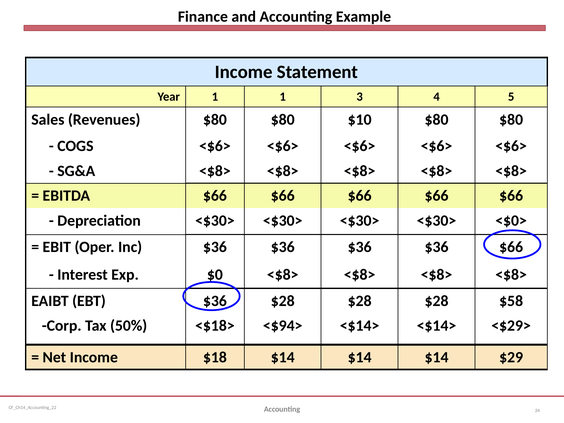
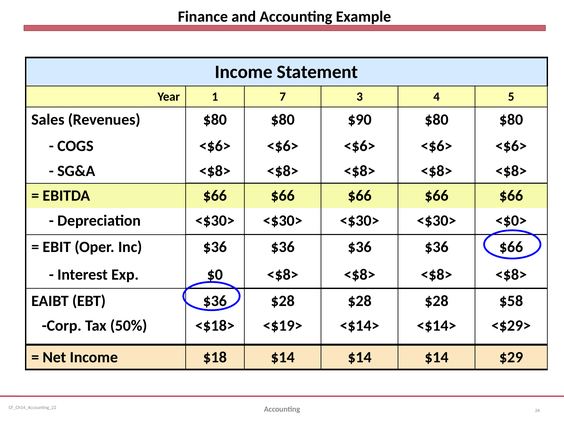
1 1: 1 -> 7
$10: $10 -> $90
<$94>: <$94> -> <$19>
